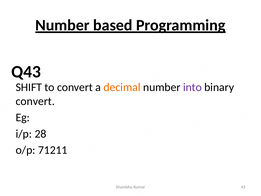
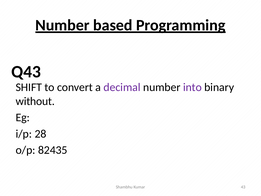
decimal colour: orange -> purple
convert at (35, 101): convert -> without
71211: 71211 -> 82435
